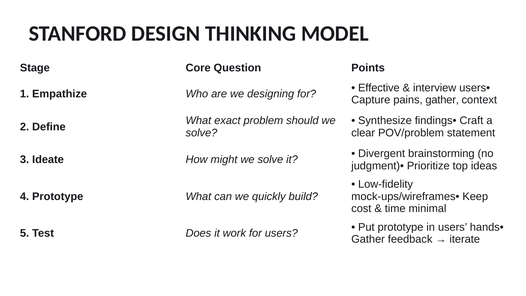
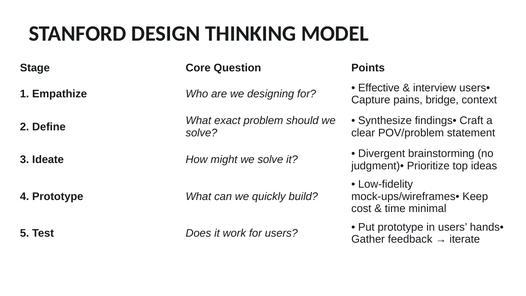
pains gather: gather -> bridge
